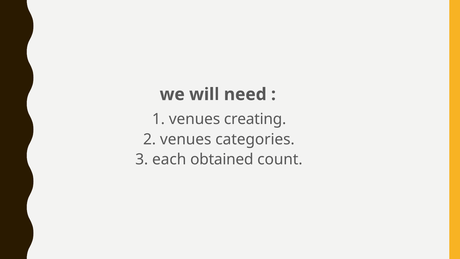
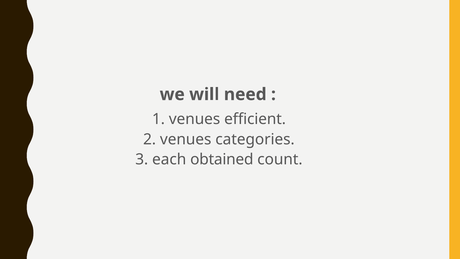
creating: creating -> efficient
